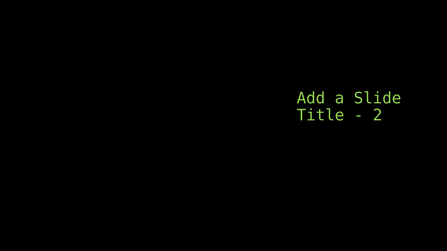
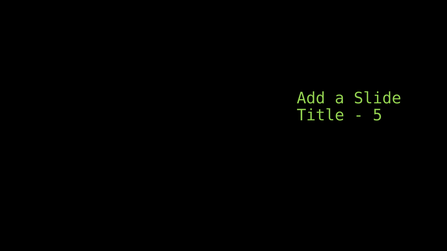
2: 2 -> 5
